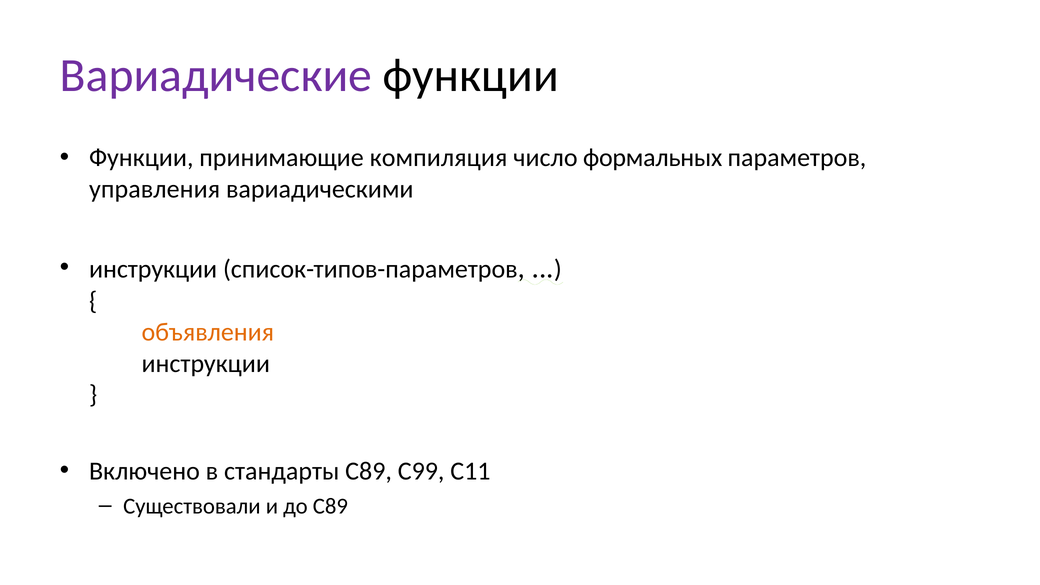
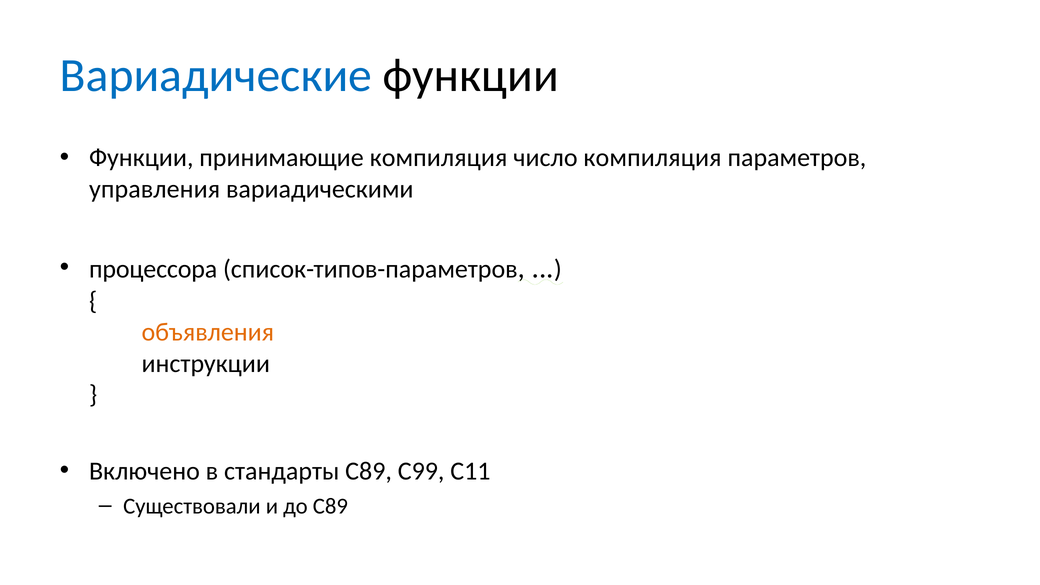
Вариадические colour: purple -> blue
число формальных: формальных -> компиляция
инструкции at (153, 269): инструкции -> процессора
